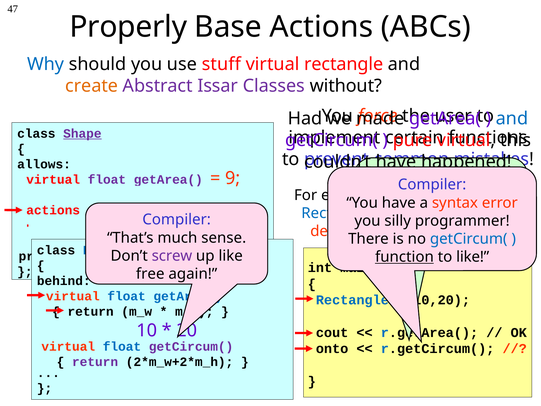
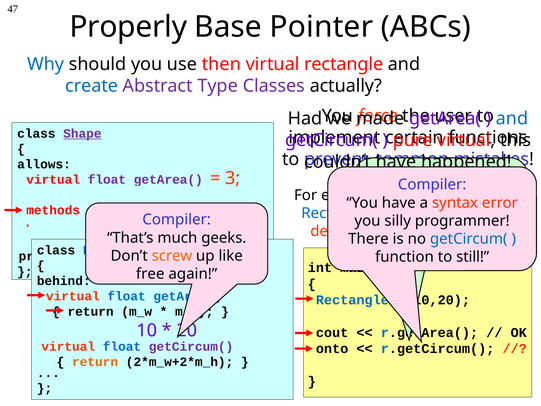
Base Actions: Actions -> Pointer
stuff: stuff -> then
create at (92, 86) colour: orange -> blue
Issar: Issar -> Type
without: without -> actually
9: 9 -> 3
actions at (53, 210): actions -> methods
sense: sense -> geeks
screw colour: purple -> orange
function underline: present -> none
to like: like -> still
return at (95, 362) colour: purple -> orange
